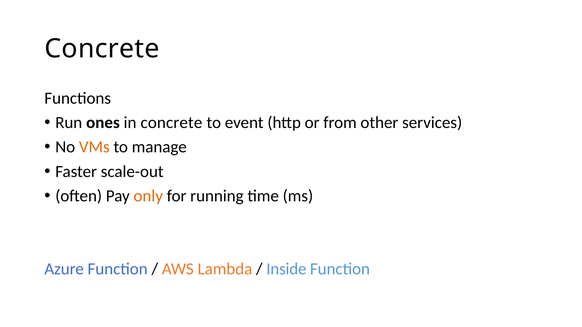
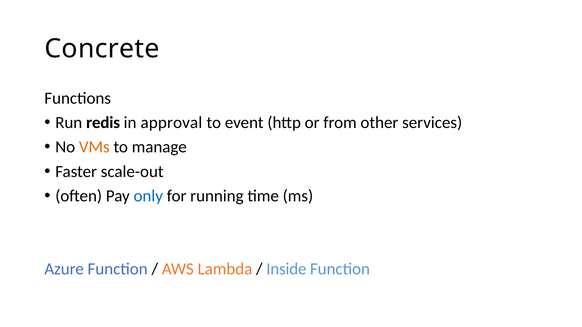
ones: ones -> redis
in concrete: concrete -> approval
only colour: orange -> blue
